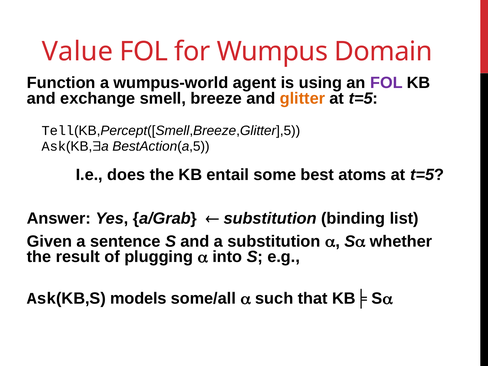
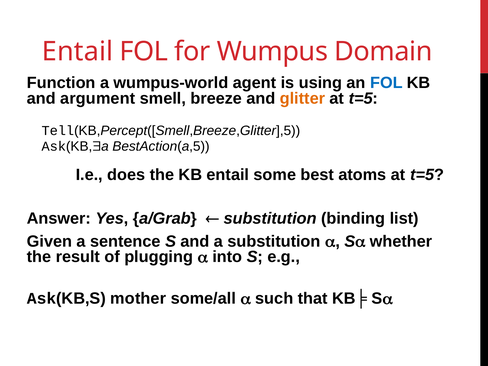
Value at (77, 52): Value -> Entail
FOL at (386, 83) colour: purple -> blue
exchange: exchange -> argument
models: models -> mother
